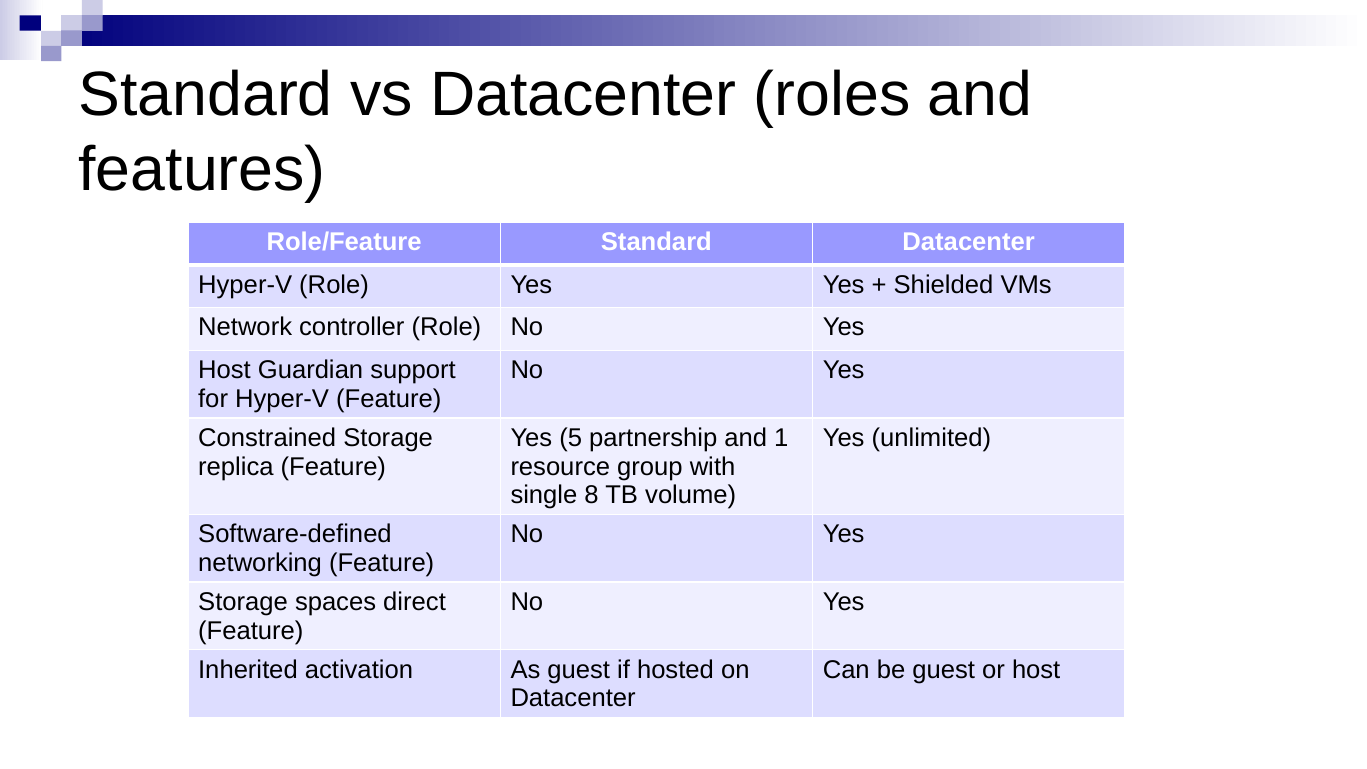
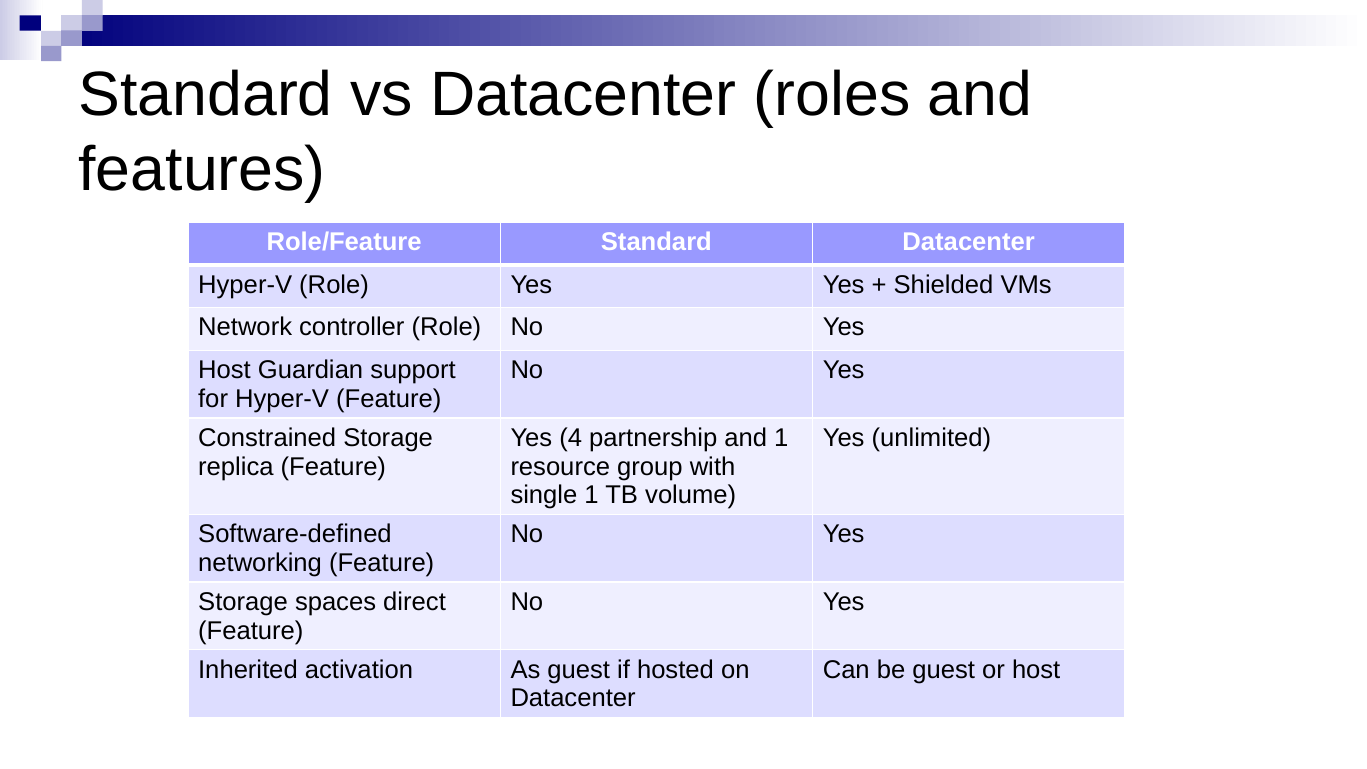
5: 5 -> 4
single 8: 8 -> 1
